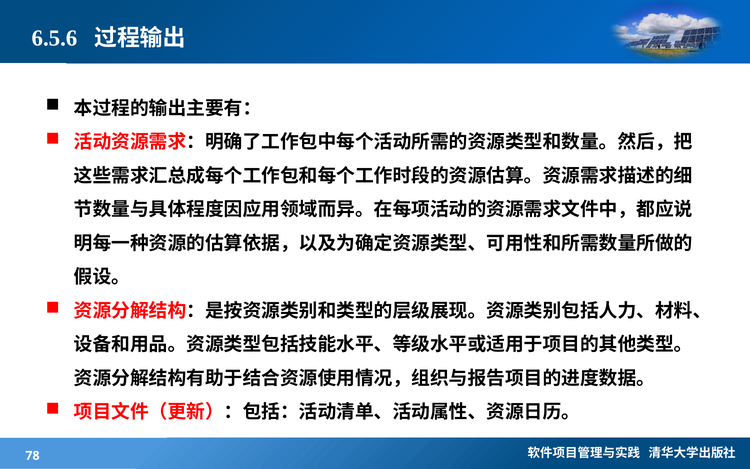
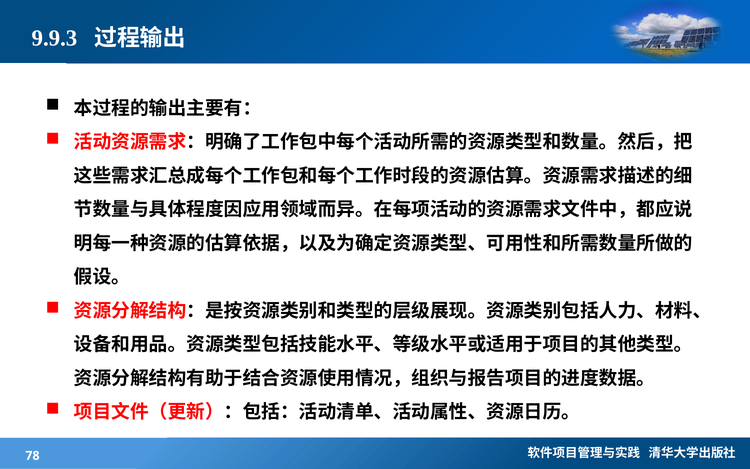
6.5.6: 6.5.6 -> 9.9.3
